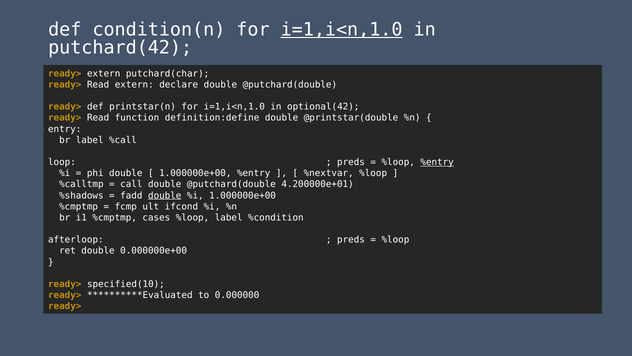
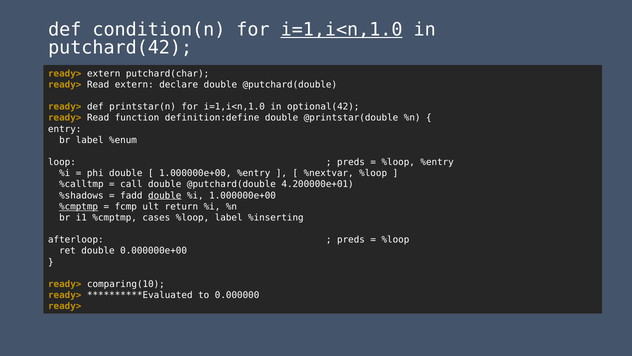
%call: %call -> %enum
%entry at (437, 162) underline: present -> none
%cmptmp at (79, 206) underline: none -> present
ifcond: ifcond -> return
%condition: %condition -> %inserting
specified(10: specified(10 -> comparing(10
